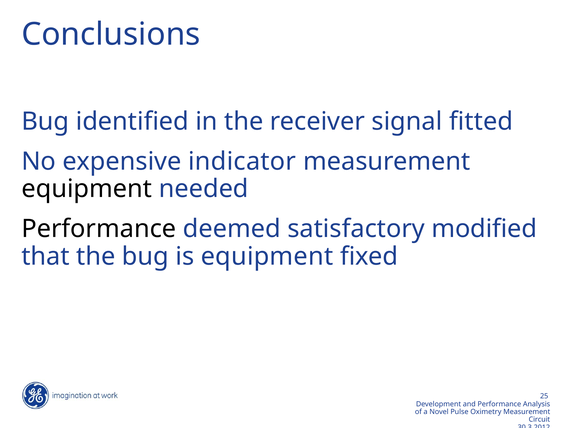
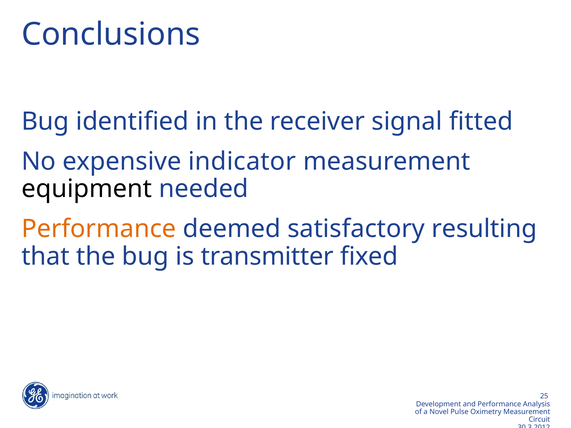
Performance at (99, 229) colour: black -> orange
modified: modified -> resulting
is equipment: equipment -> transmitter
